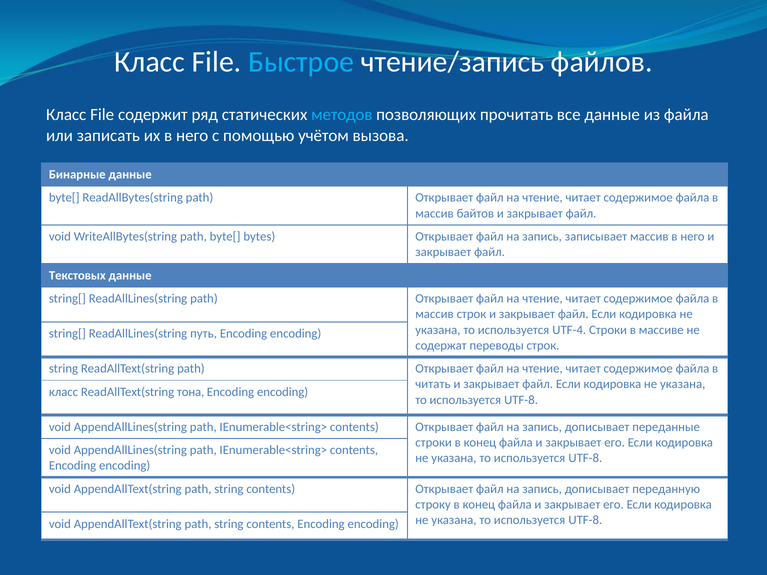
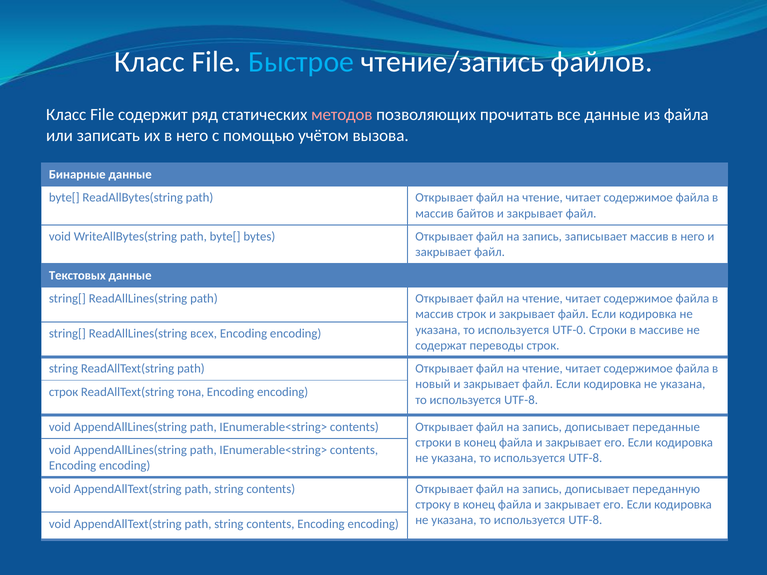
методов colour: light blue -> pink
UTF-4: UTF-4 -> UTF-0
путь: путь -> всех
читать: читать -> новый
класс at (64, 392): класс -> строк
